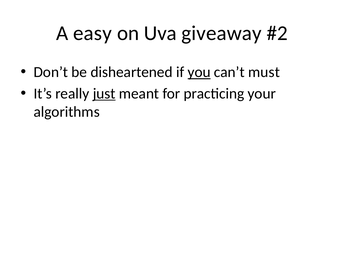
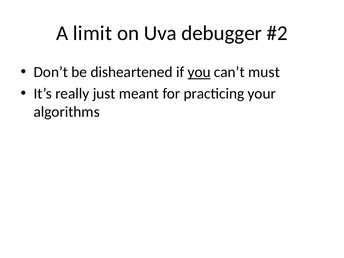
easy: easy -> limit
giveaway: giveaway -> debugger
just underline: present -> none
